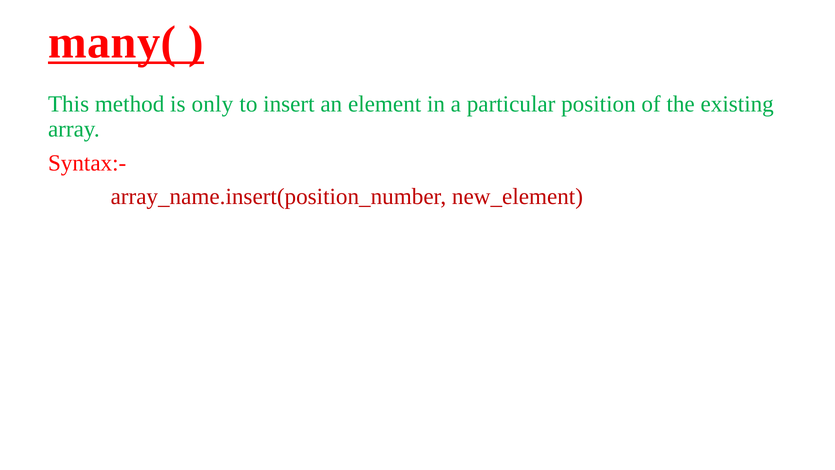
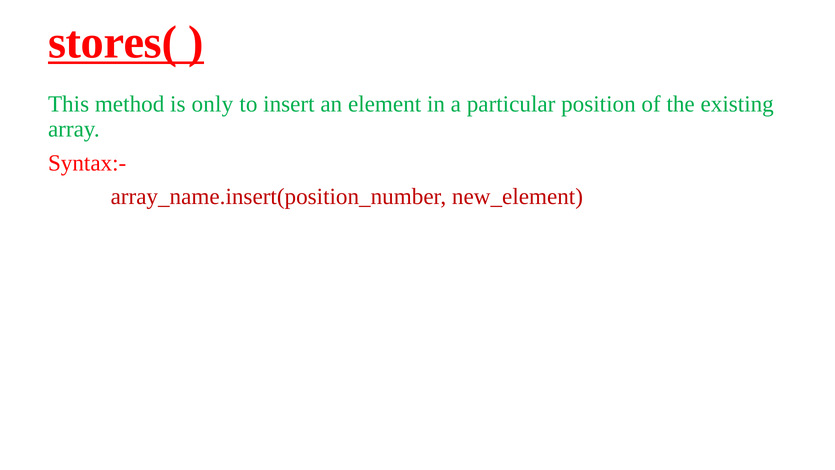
many(: many( -> stores(
